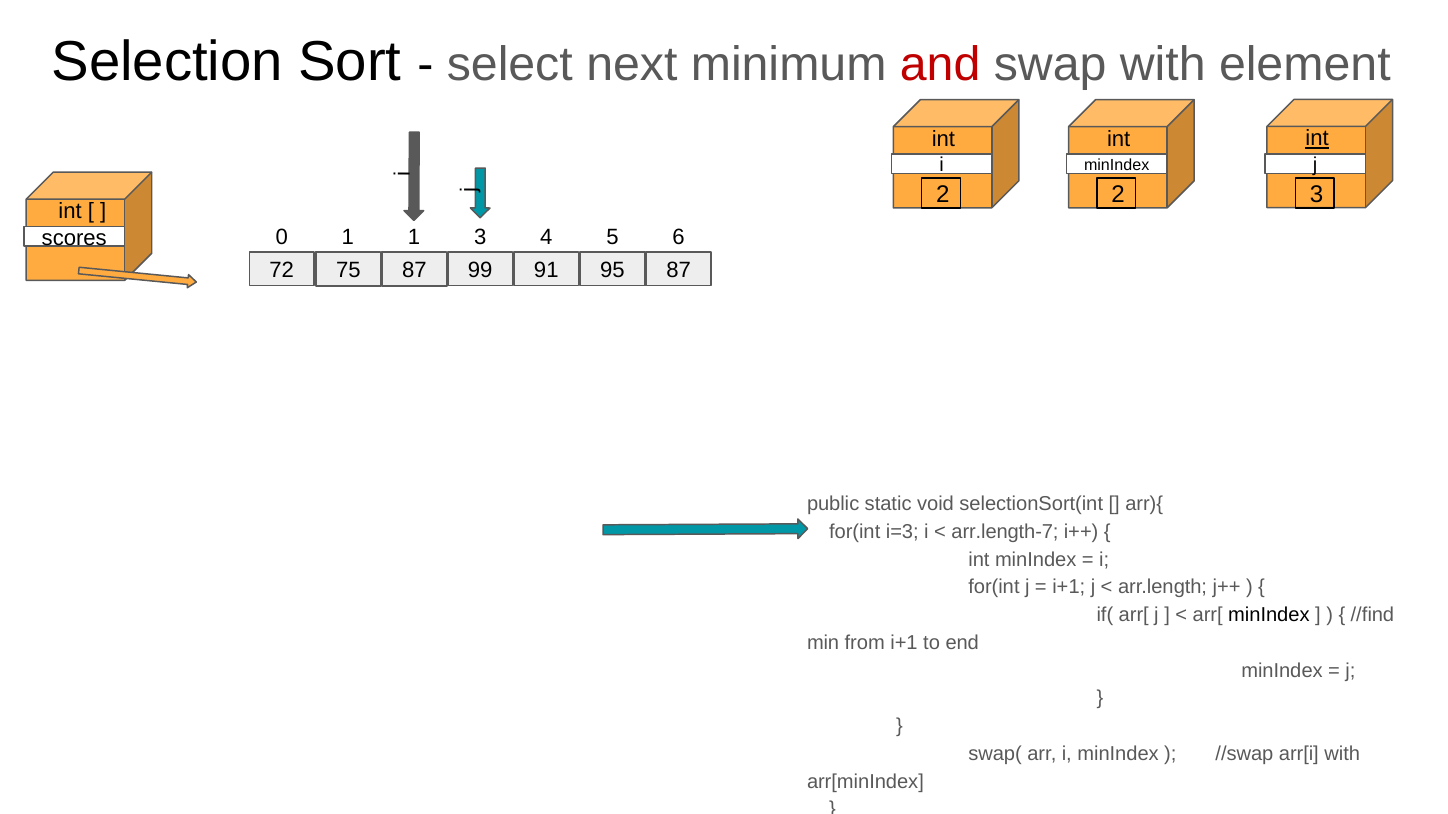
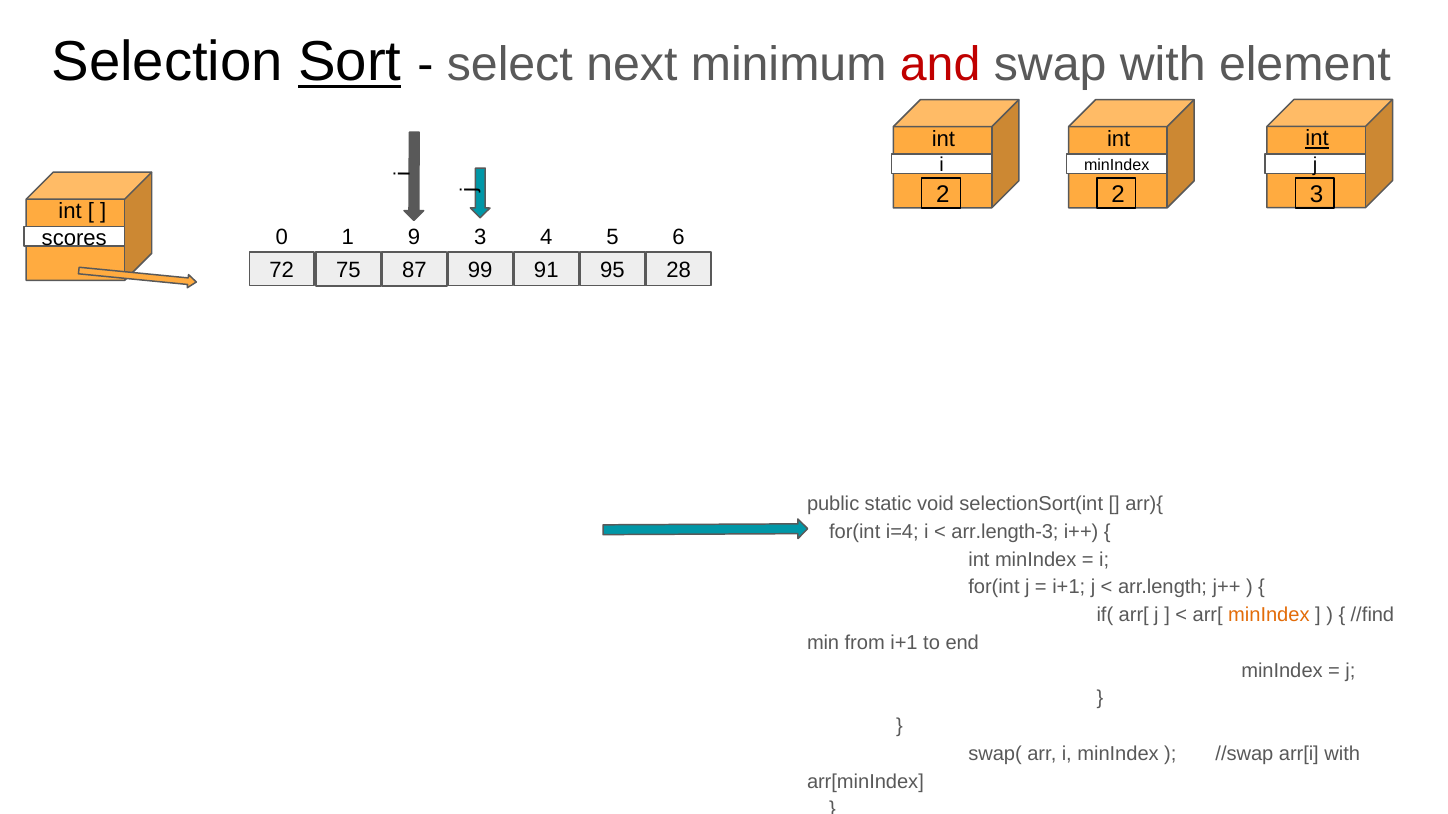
Sort underline: none -> present
1 1: 1 -> 9
95 87: 87 -> 28
i=3: i=3 -> i=4
arr.length-7: arr.length-7 -> arr.length-3
minIndex at (1269, 615) colour: black -> orange
